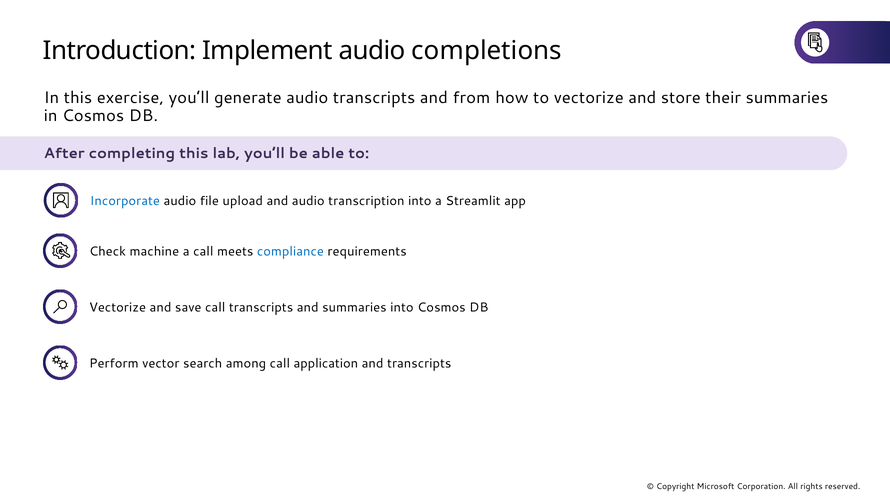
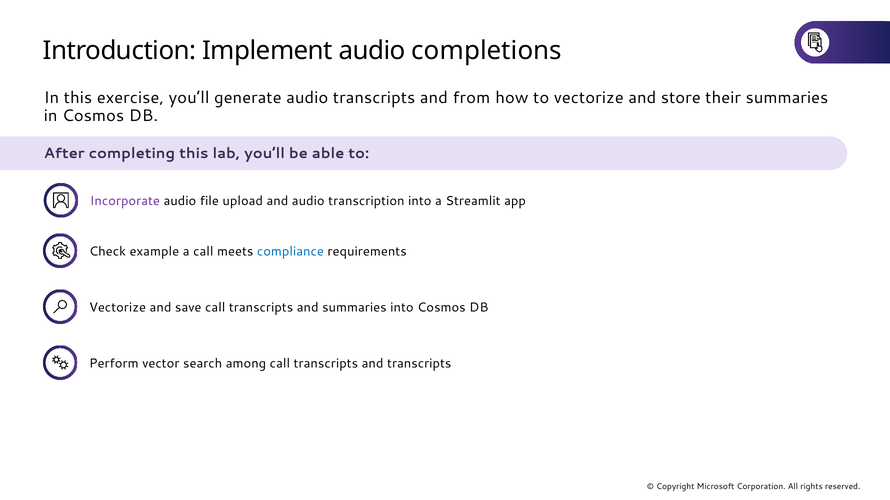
Incorporate colour: blue -> purple
machine: machine -> example
among call application: application -> transcripts
